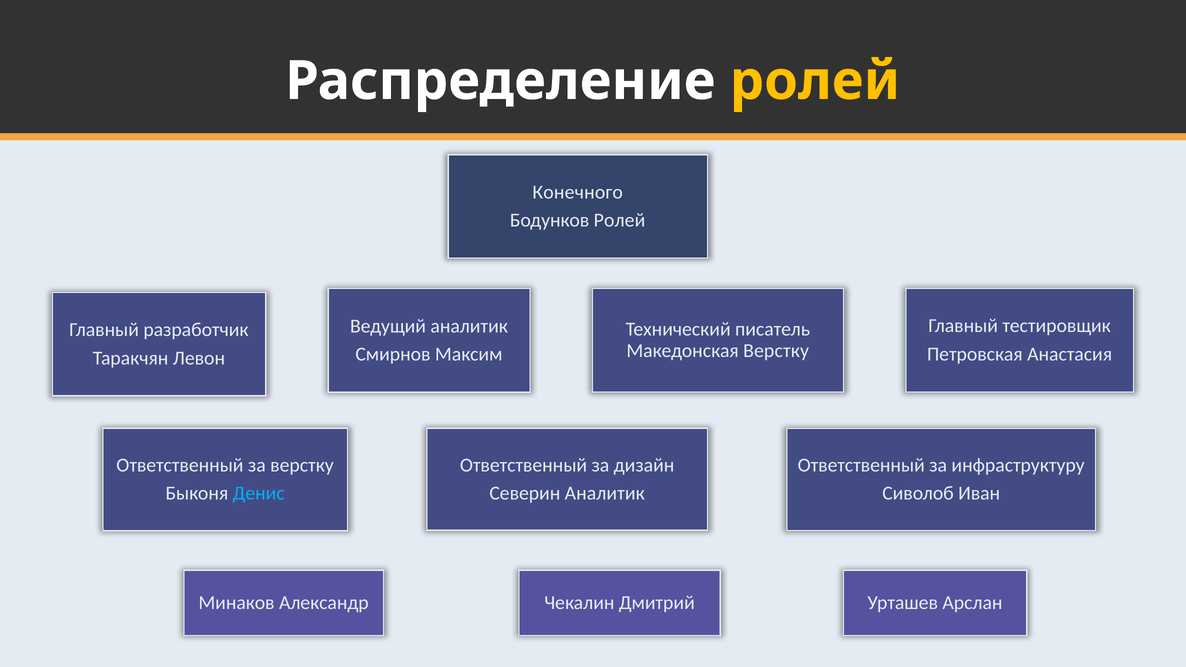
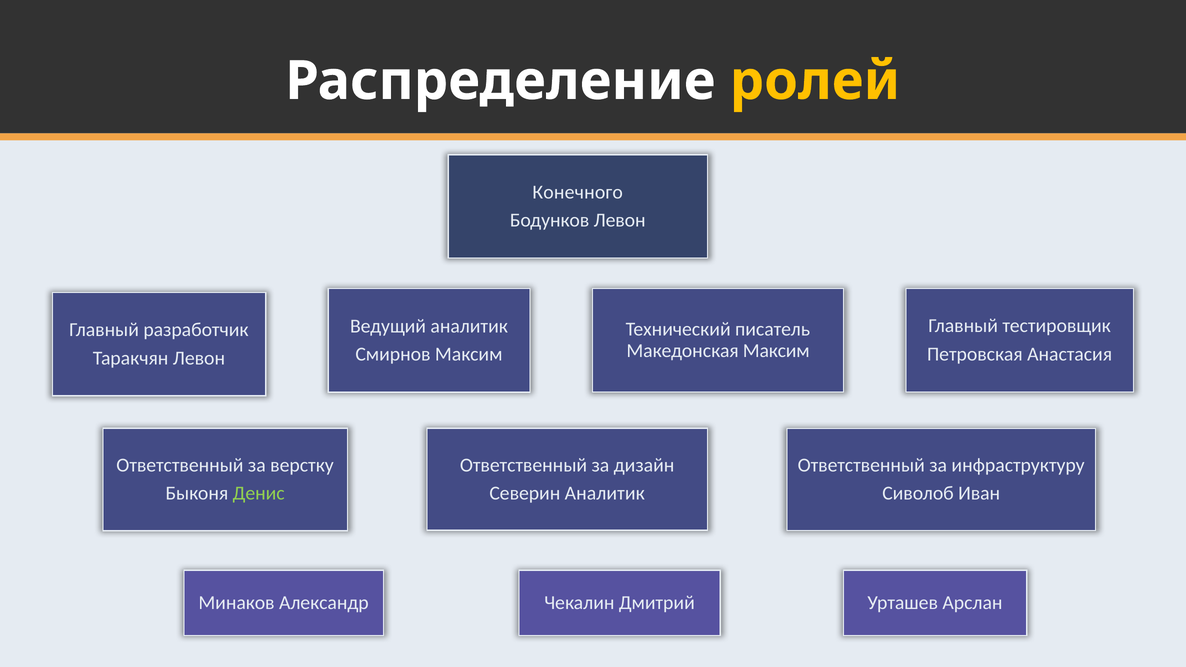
Бодунков Ролей: Ролей -> Левон
Македонская Верстку: Верстку -> Максим
Денис colour: light blue -> light green
